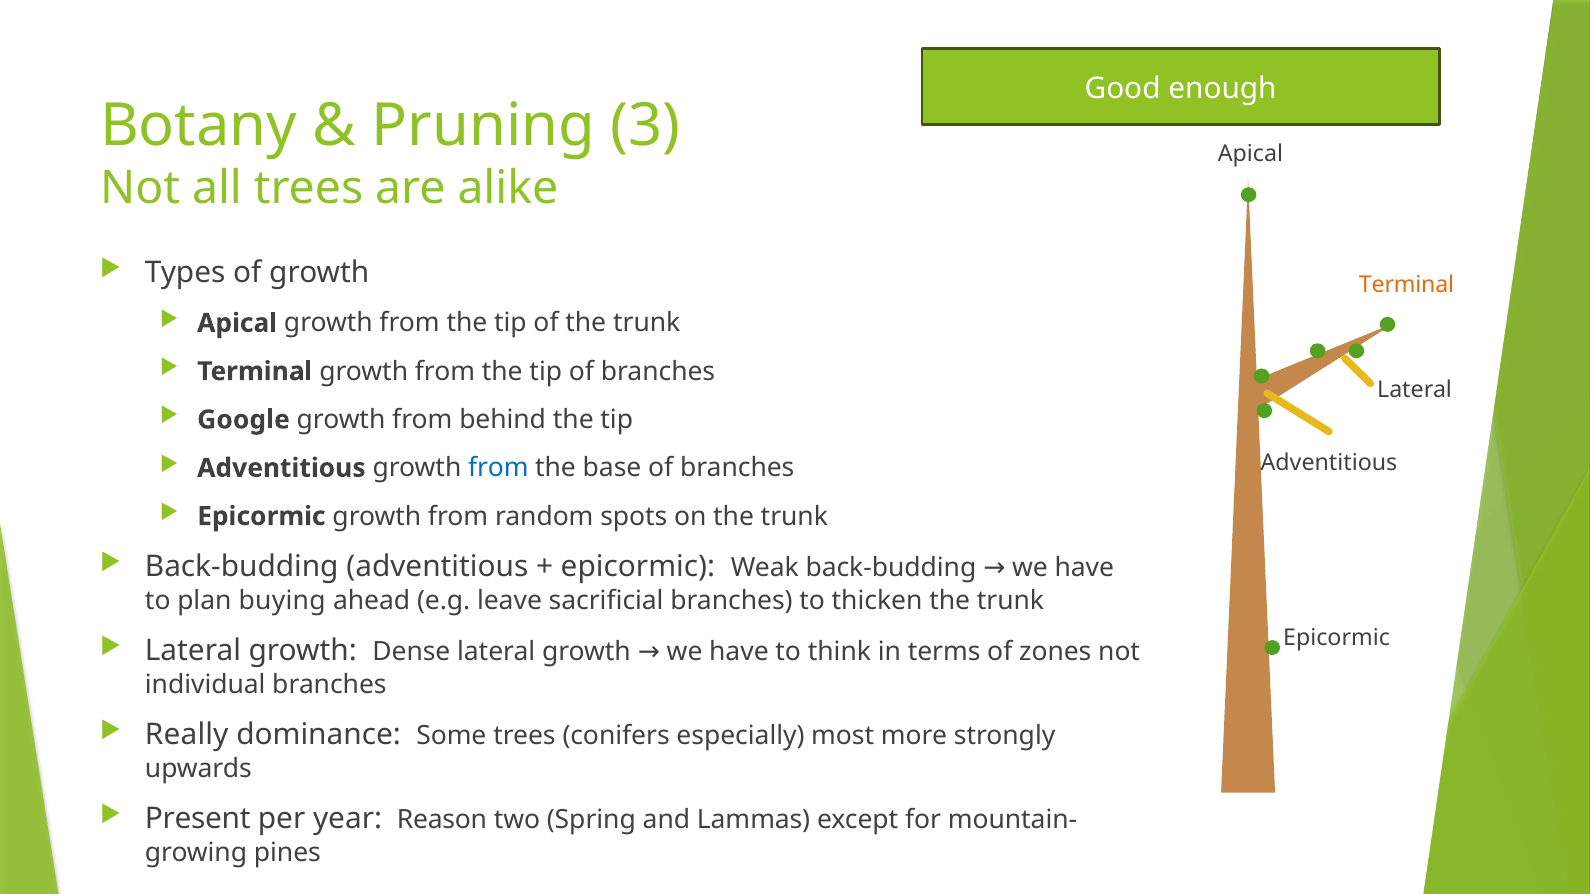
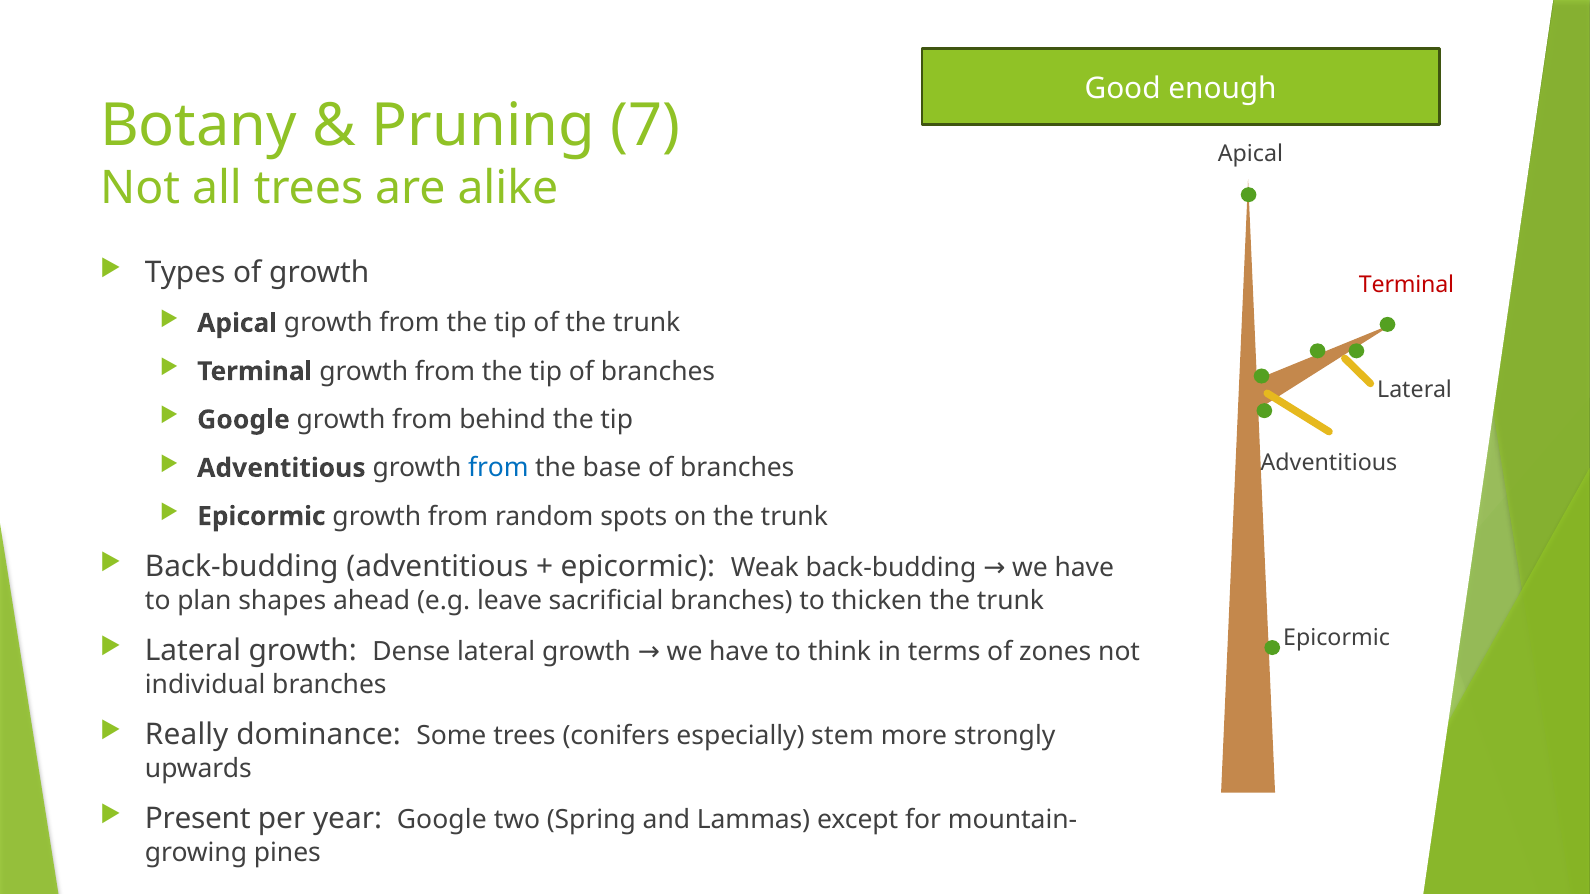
3: 3 -> 7
Terminal at (1407, 285) colour: orange -> red
buying: buying -> shapes
most: most -> stem
year Reason: Reason -> Google
